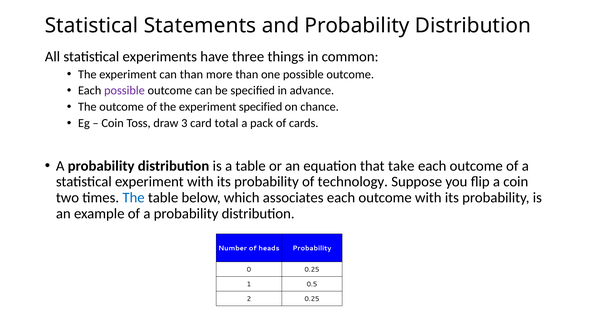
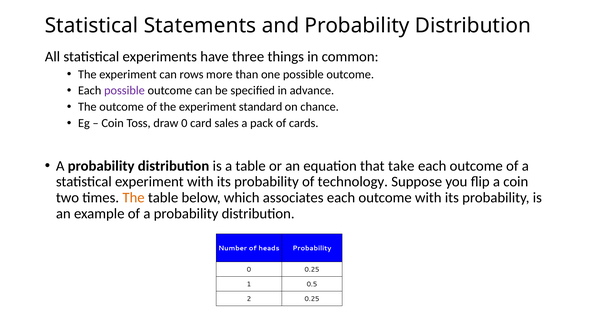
can than: than -> rows
experiment specified: specified -> standard
draw 3: 3 -> 0
total: total -> sales
The at (134, 198) colour: blue -> orange
